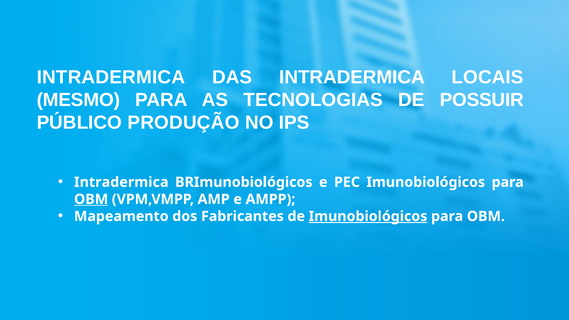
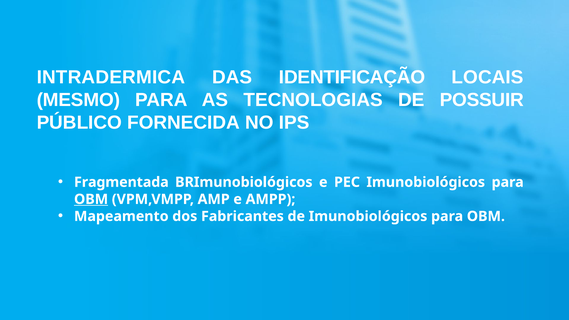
DAS INTRADERMICA: INTRADERMICA -> IDENTIFICAÇÃO
PRODUÇÃO: PRODUÇÃO -> FORNECIDA
Intradermica at (121, 182): Intradermica -> Fragmentada
Imunobiológicos at (368, 216) underline: present -> none
